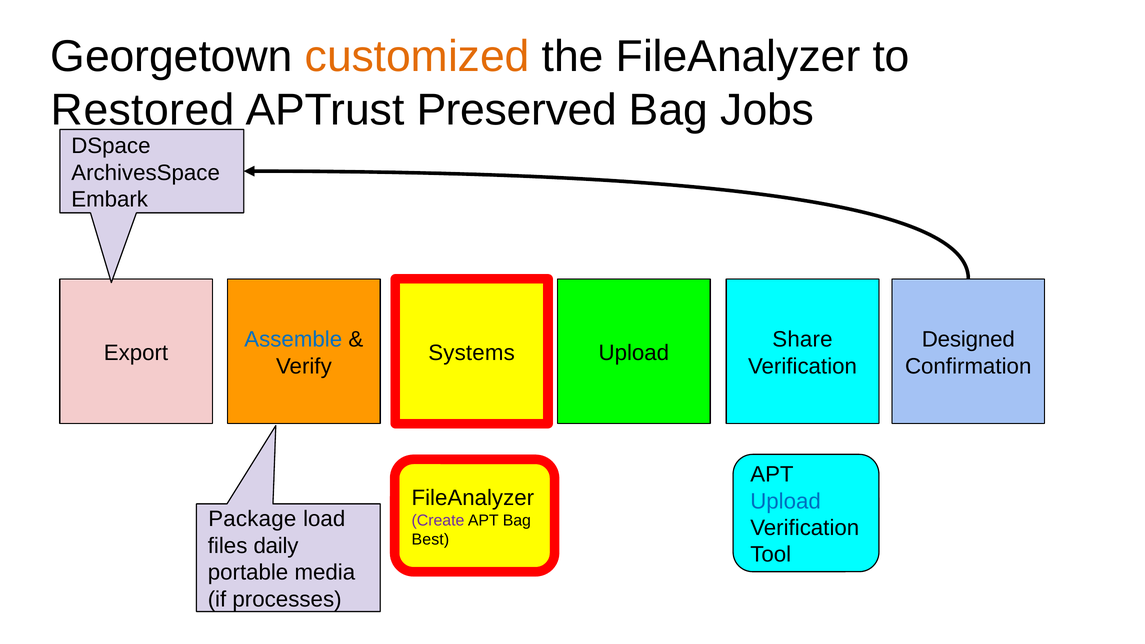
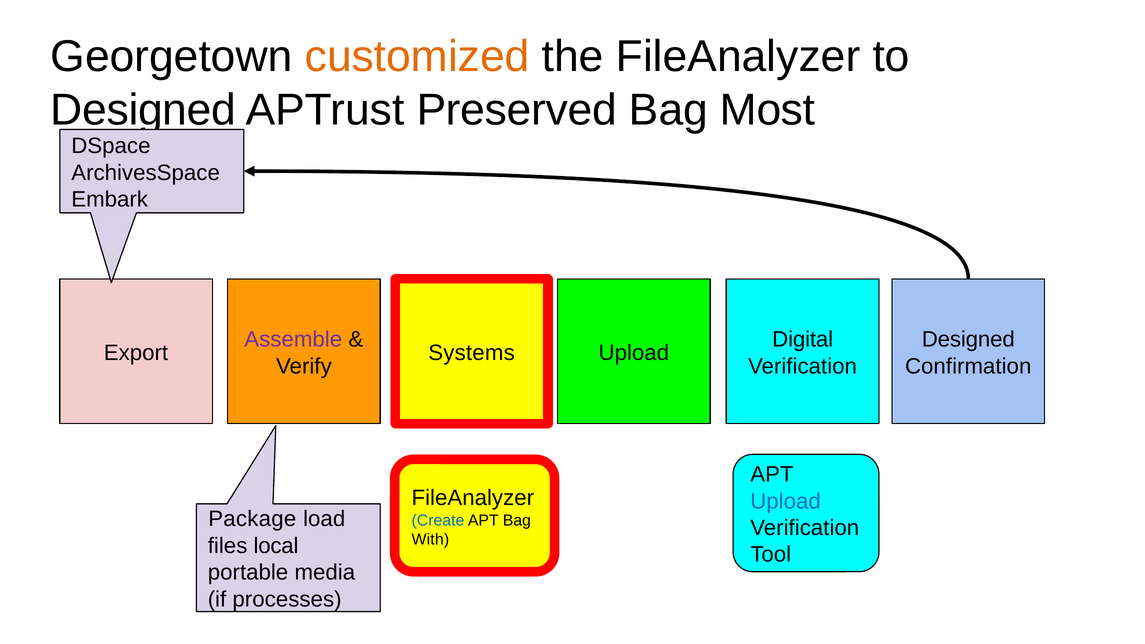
Restored at (143, 110): Restored -> Designed
Jobs: Jobs -> Most
Assemble colour: blue -> purple
Share: Share -> Digital
Create colour: purple -> blue
Best: Best -> With
daily: daily -> local
